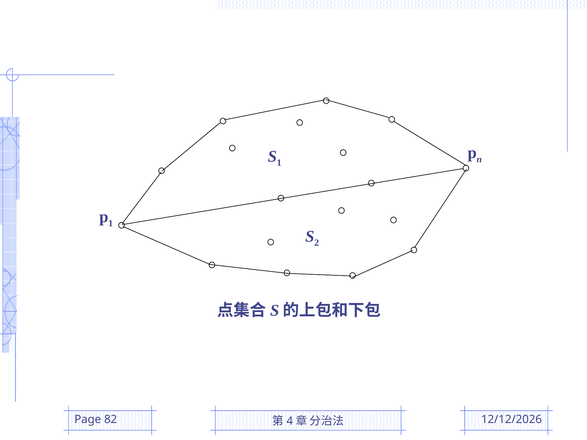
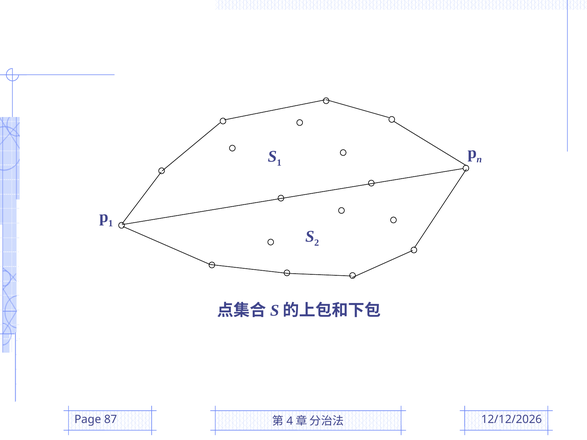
82: 82 -> 87
